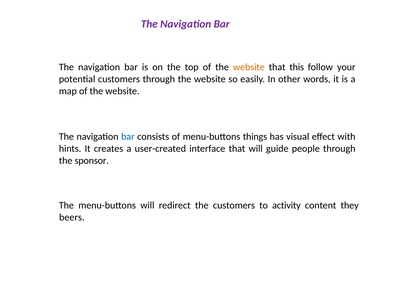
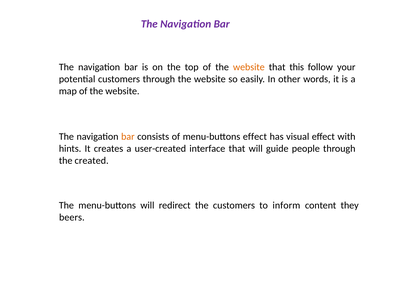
bar at (128, 137) colour: blue -> orange
menu-buttons things: things -> effect
sponsor: sponsor -> created
activity: activity -> inform
